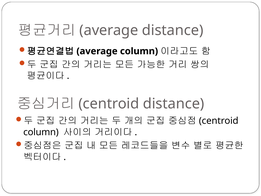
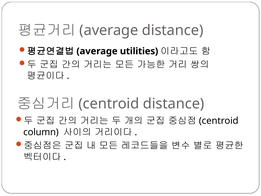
column at (139, 51): column -> utilities
